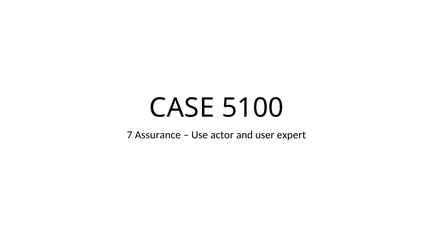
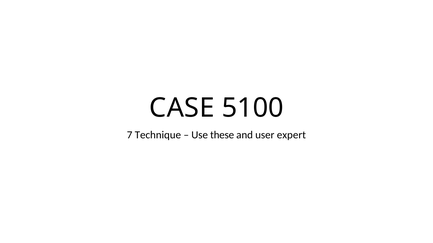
Assurance: Assurance -> Technique
actor: actor -> these
